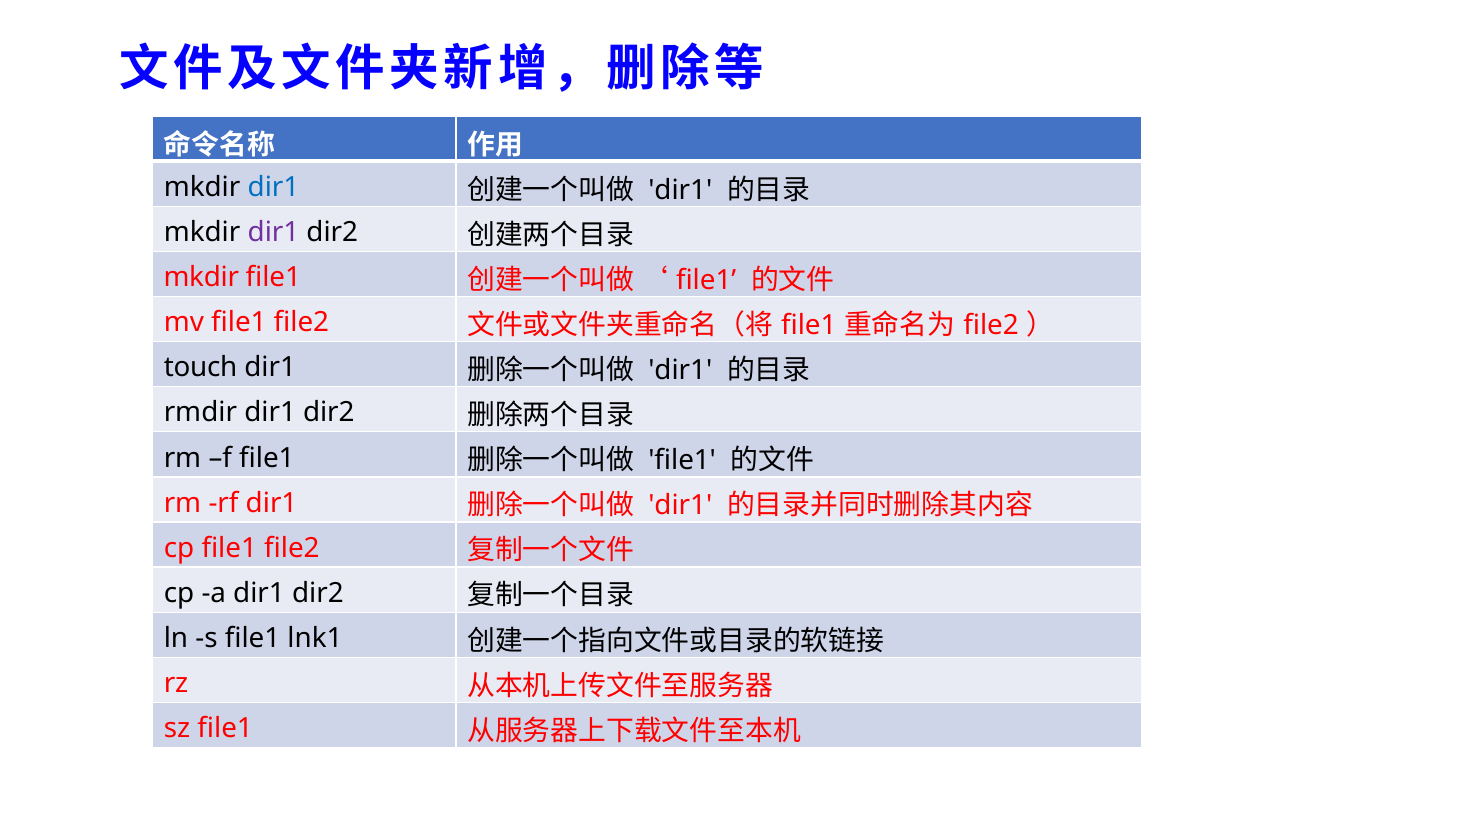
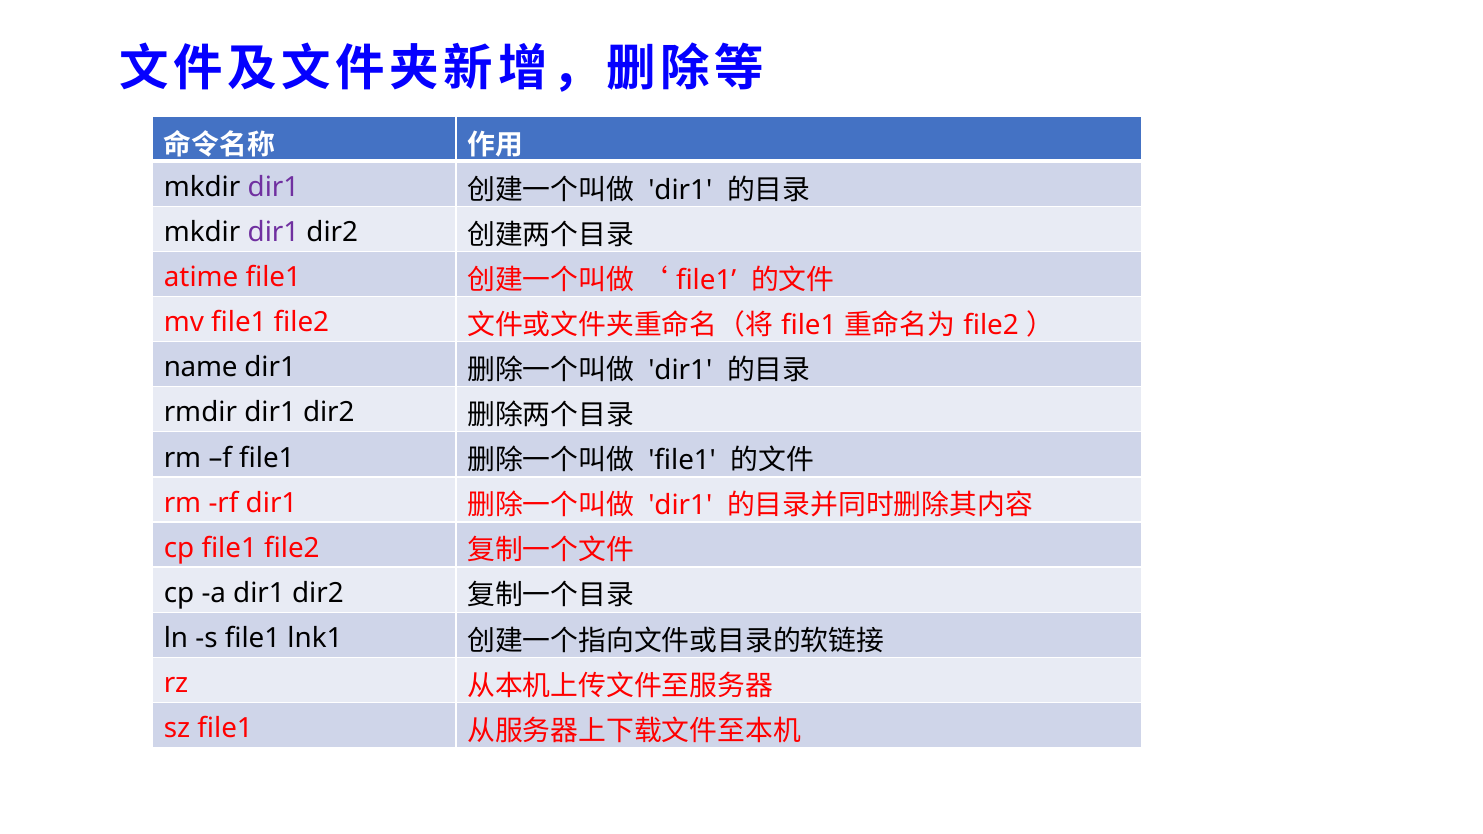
dir1 at (273, 187) colour: blue -> purple
mkdir at (201, 278): mkdir -> atime
touch: touch -> name
